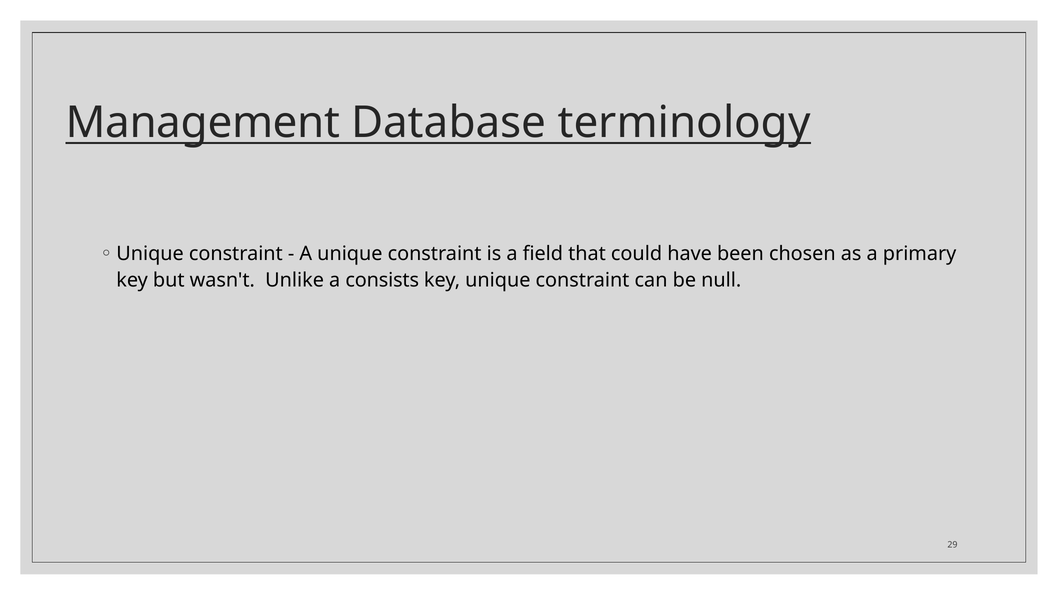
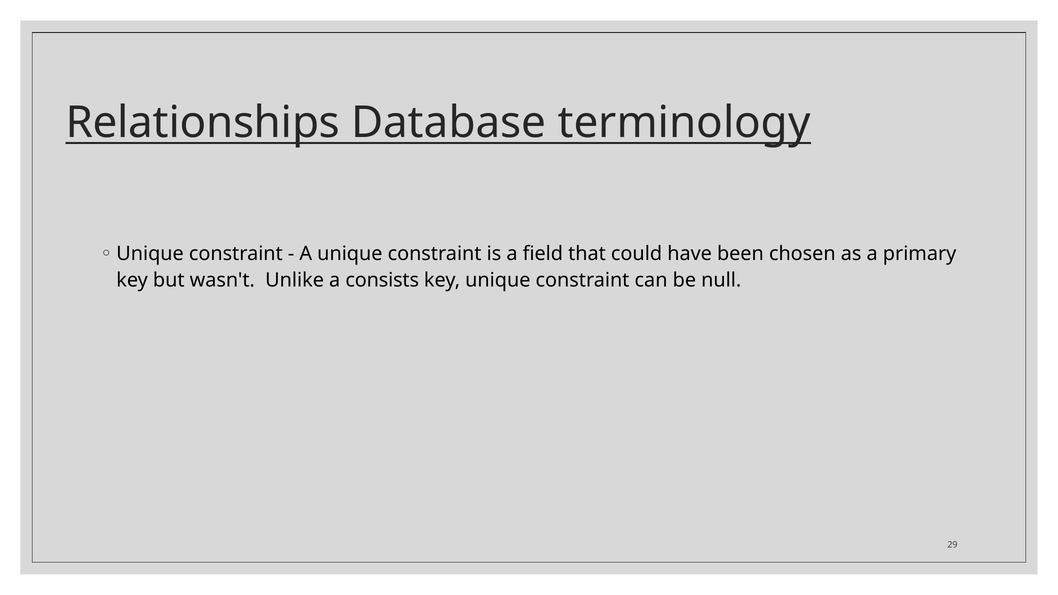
Management: Management -> Relationships
